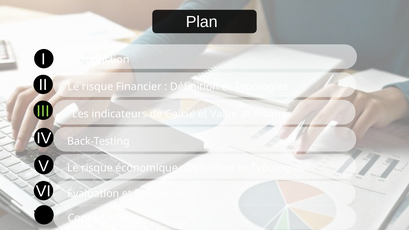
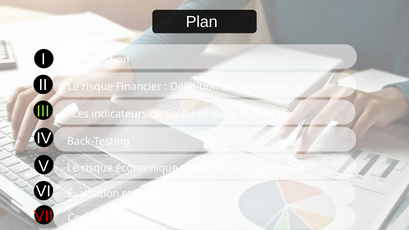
VII colour: black -> red
